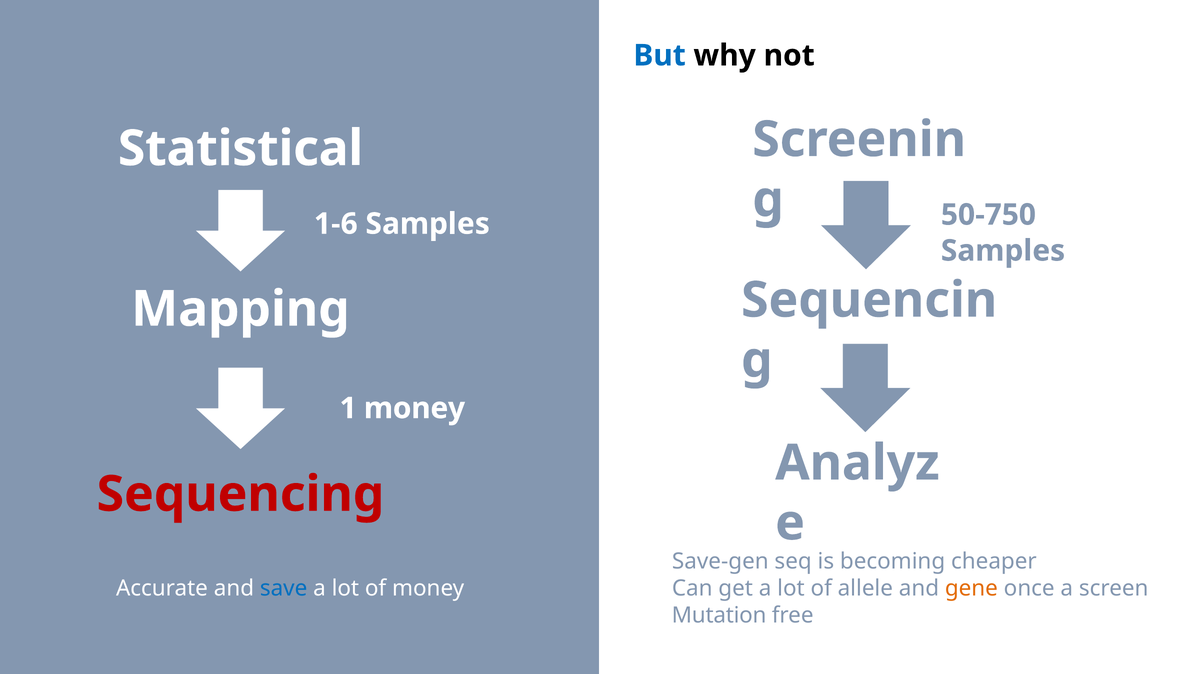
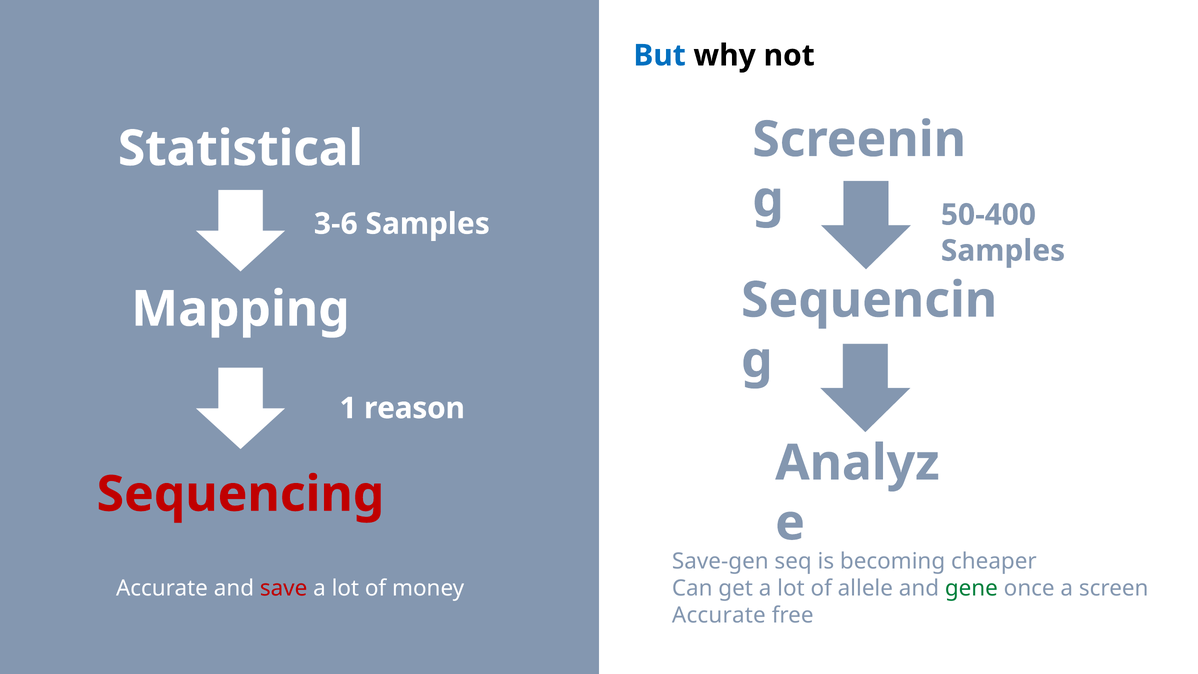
50-750: 50-750 -> 50-400
1-6: 1-6 -> 3-6
1 money: money -> reason
gene colour: orange -> green
save colour: blue -> red
Mutation at (719, 615): Mutation -> Accurate
